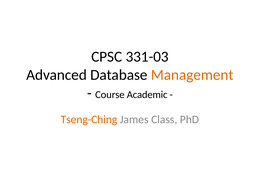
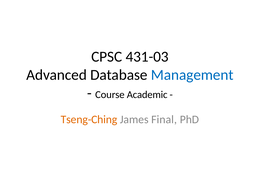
331-03: 331-03 -> 431-03
Management colour: orange -> blue
Class: Class -> Final
